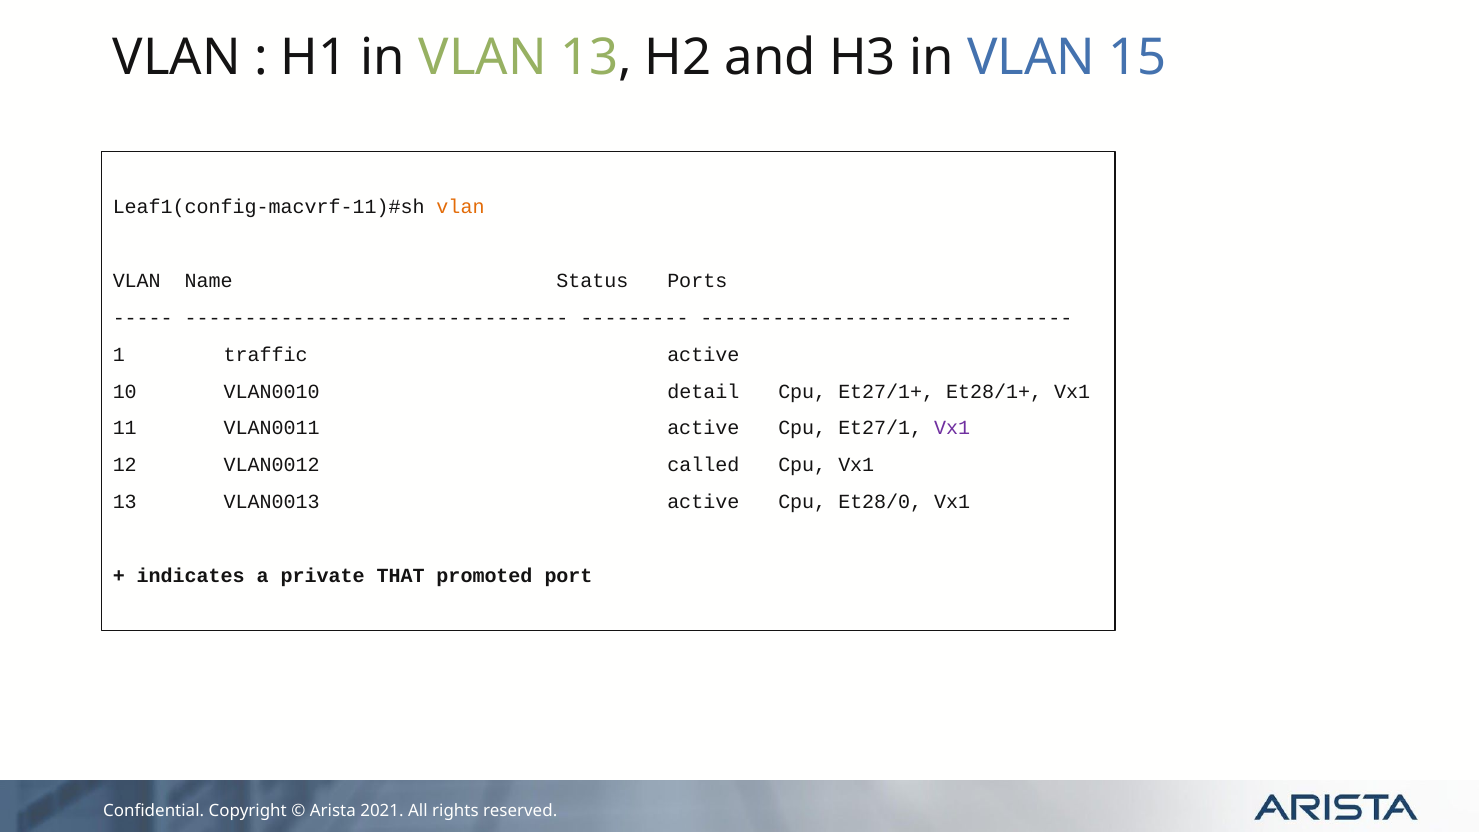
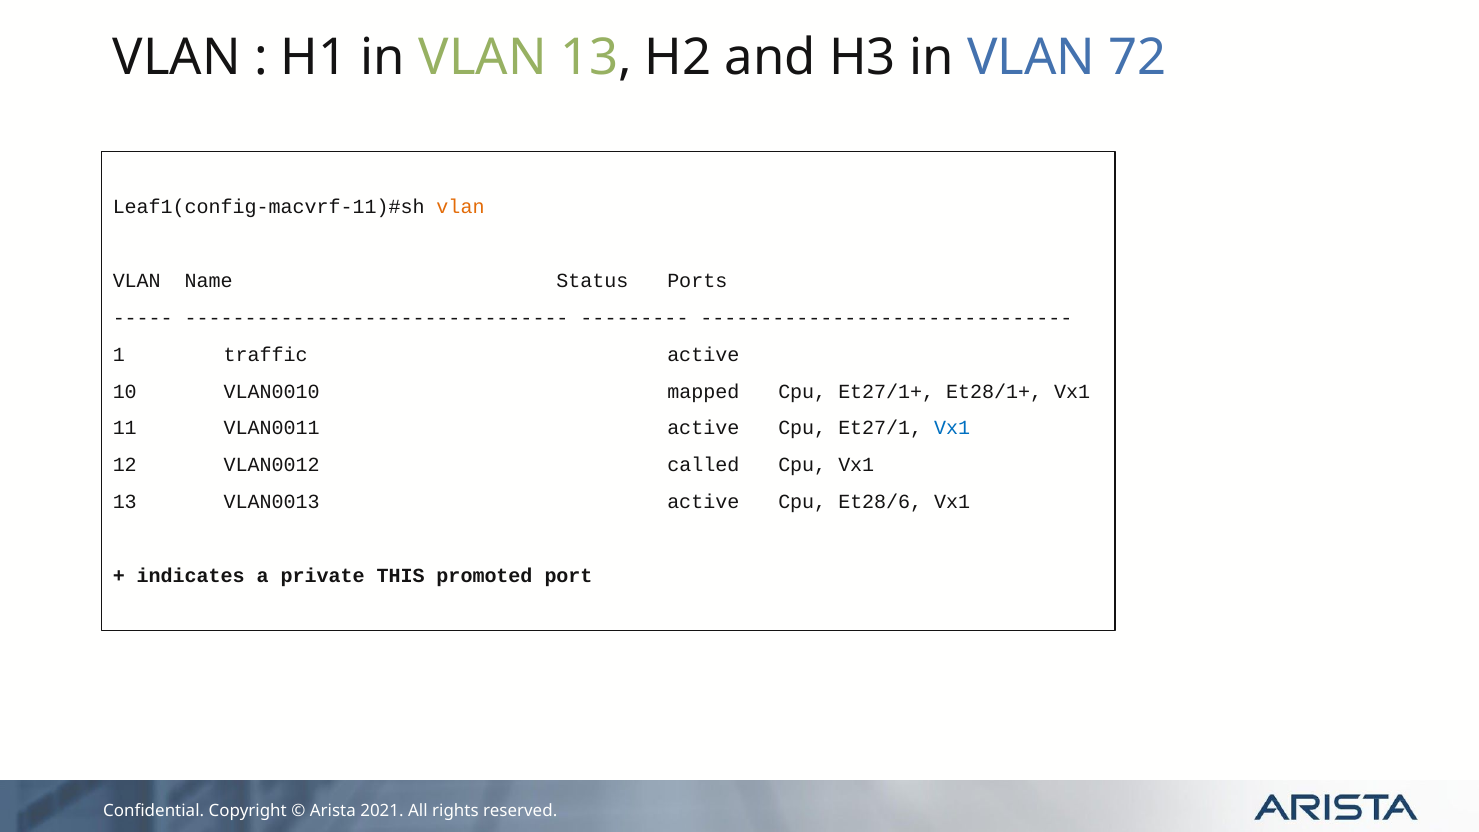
15: 15 -> 72
detail: detail -> mapped
Vx1 at (952, 428) colour: purple -> blue
Et28/0: Et28/0 -> Et28/6
THAT: THAT -> THIS
